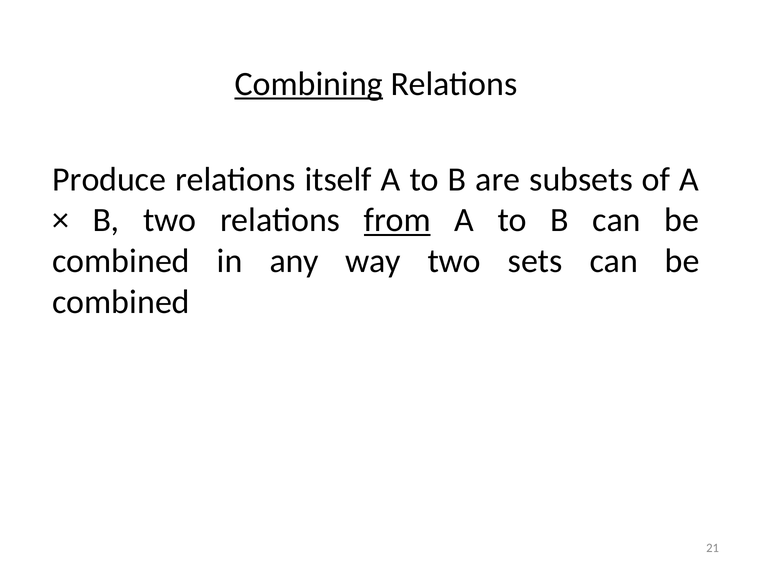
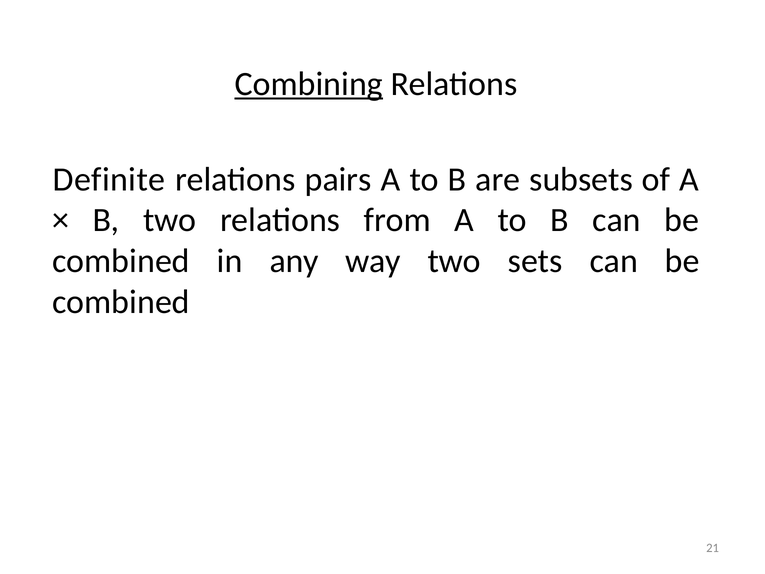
Produce: Produce -> Definite
itself: itself -> pairs
from underline: present -> none
